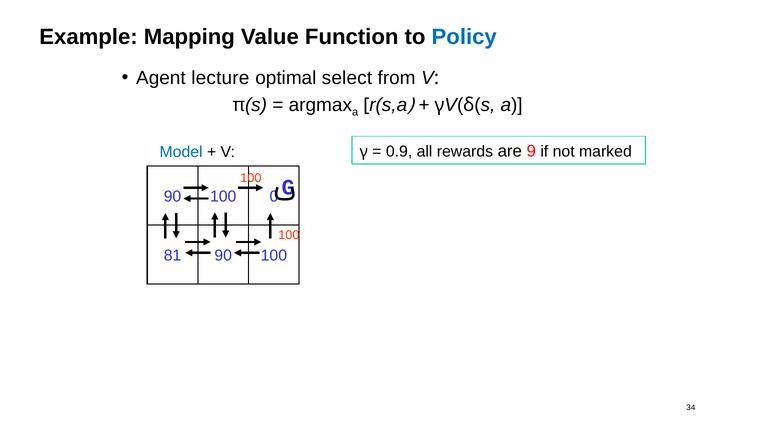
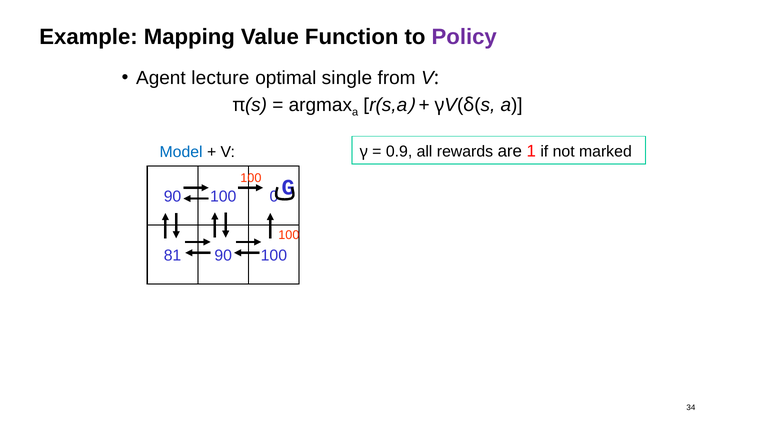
Policy colour: blue -> purple
select: select -> single
9: 9 -> 1
